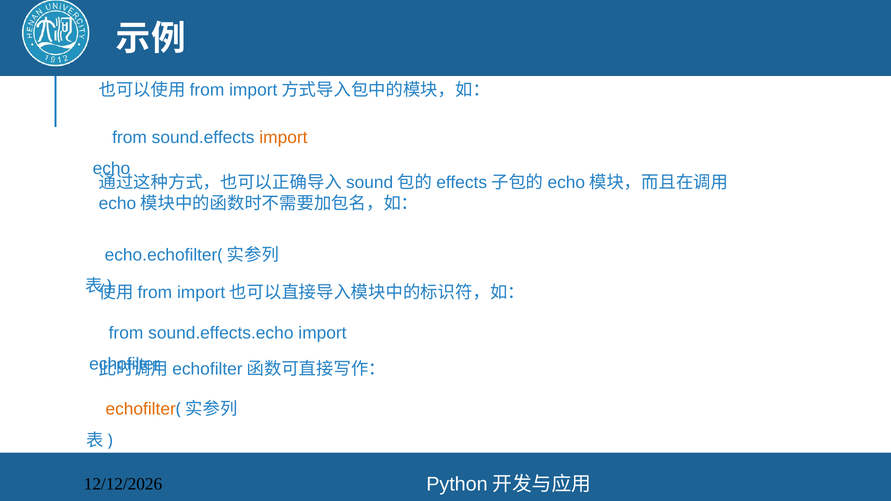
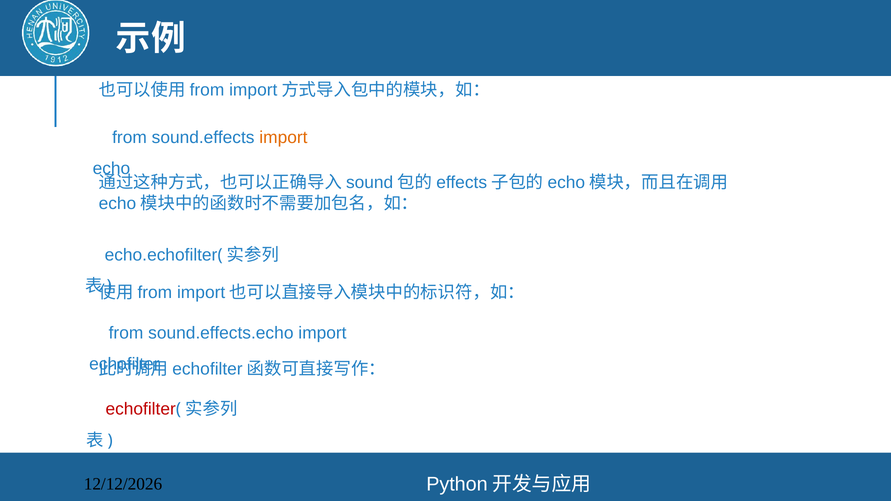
echofilter at (141, 409) colour: orange -> red
